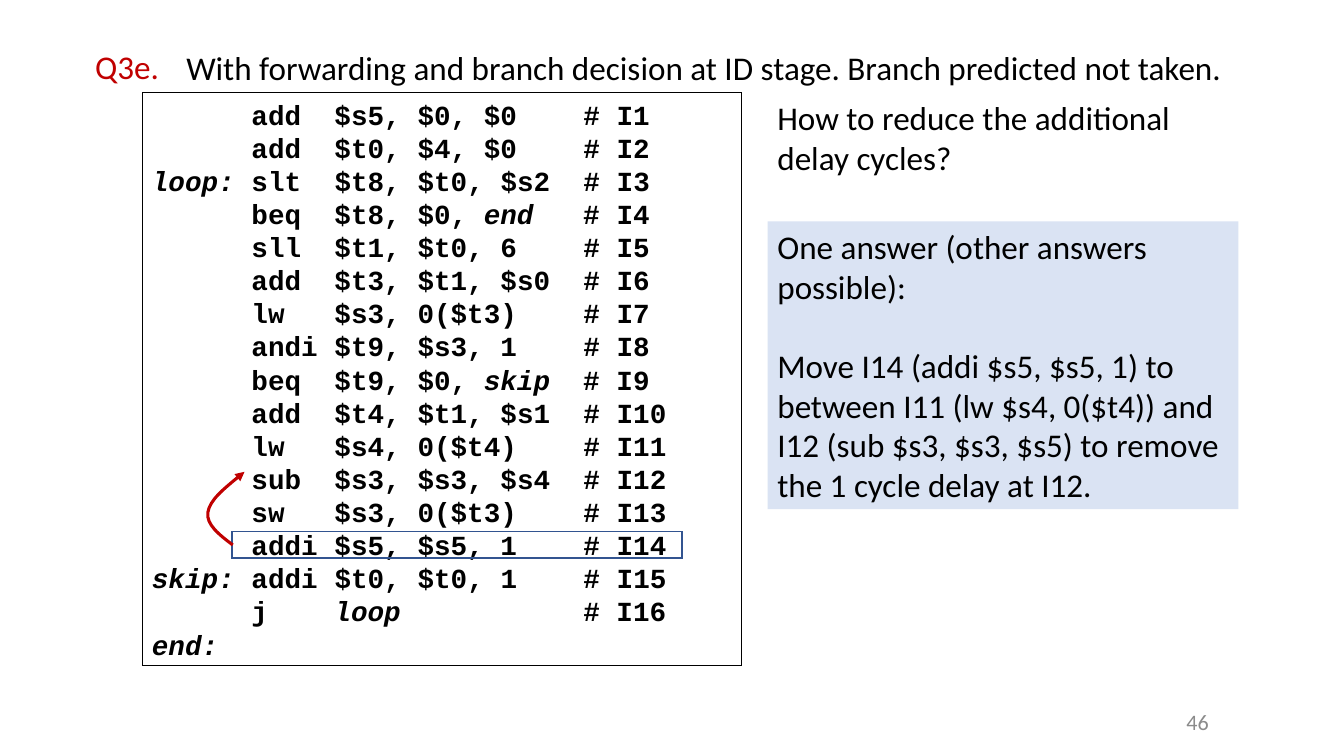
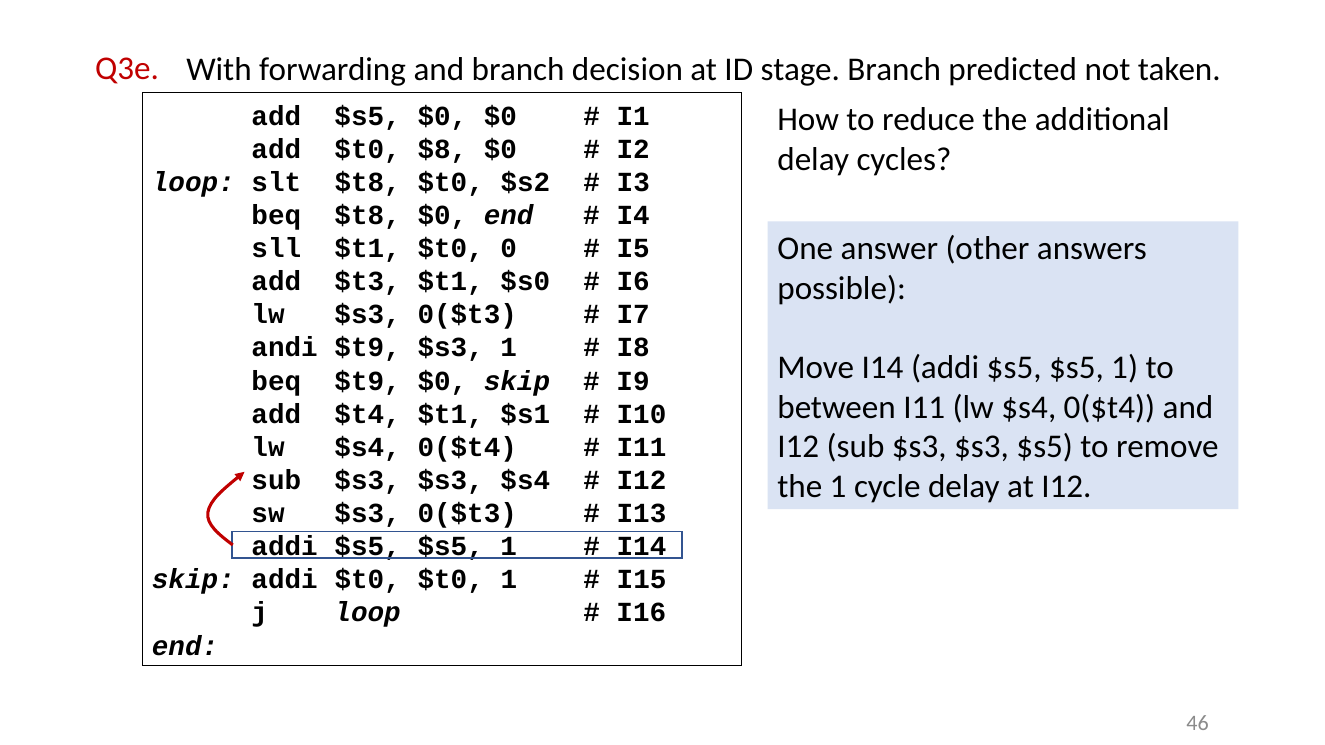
$4: $4 -> $8
6: 6 -> 0
